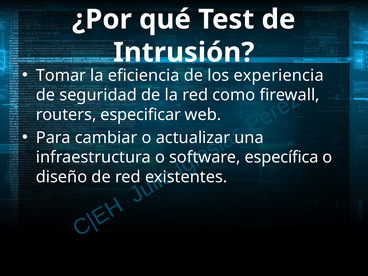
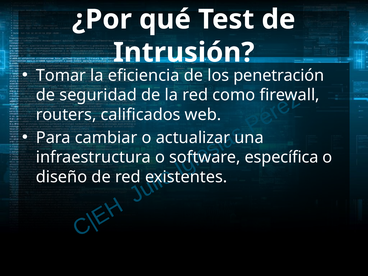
experiencia: experiencia -> penetración
especificar: especificar -> calificados
